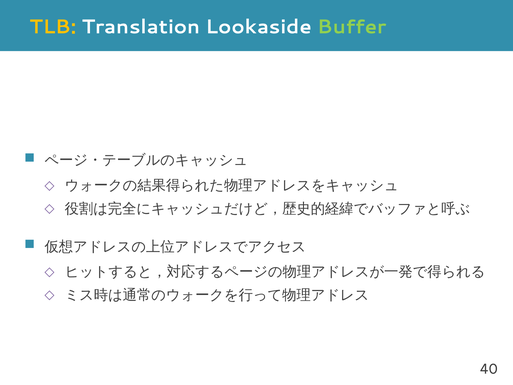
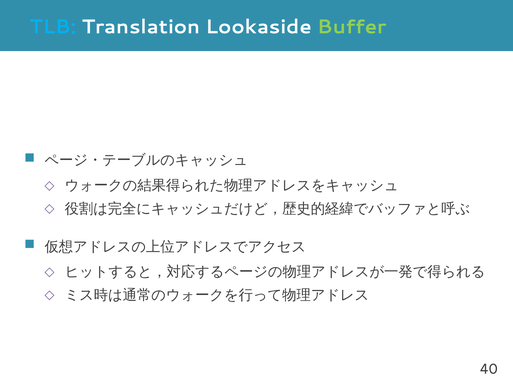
TLB colour: yellow -> light blue
